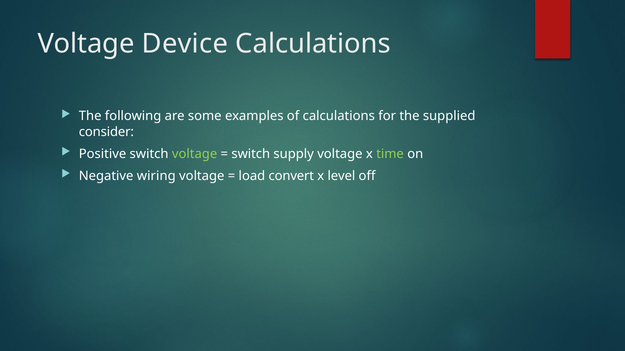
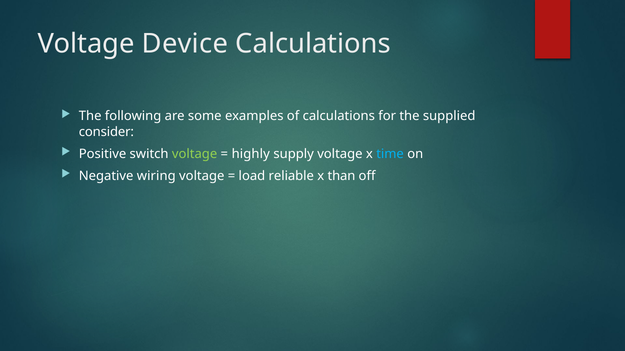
switch at (251, 154): switch -> highly
time colour: light green -> light blue
convert: convert -> reliable
level: level -> than
